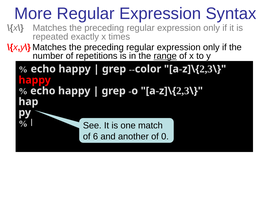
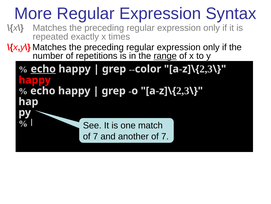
echo at (43, 69) underline: none -> present
6 at (95, 136): 6 -> 7
another of 0: 0 -> 7
